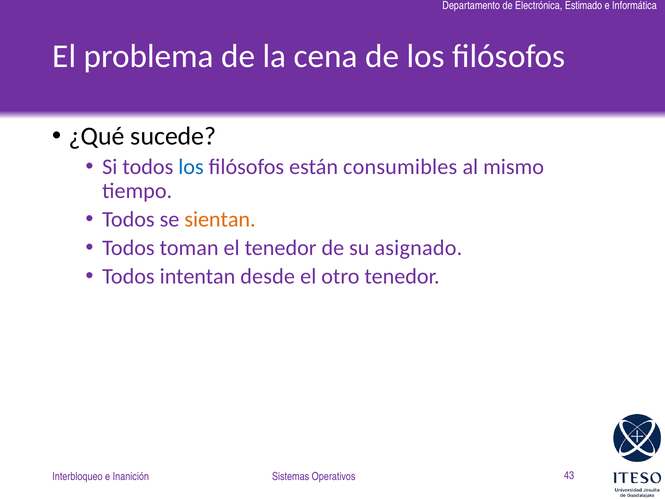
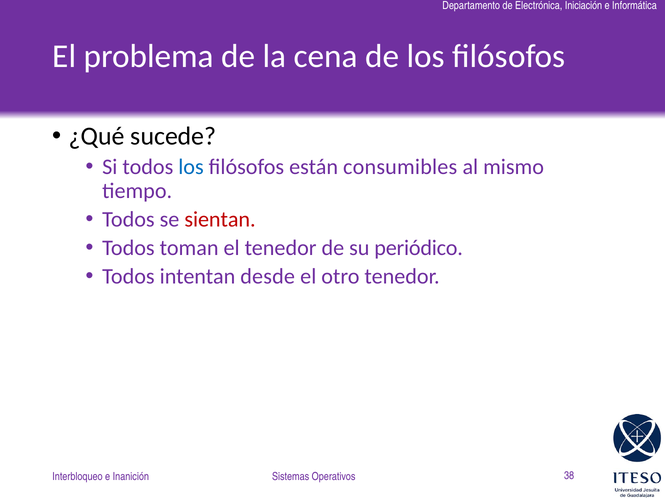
Estimado: Estimado -> Iniciación
sientan colour: orange -> red
asignado: asignado -> periódico
43: 43 -> 38
